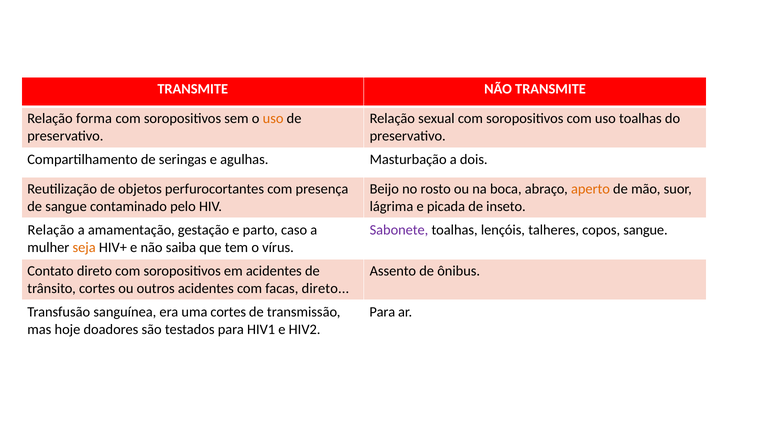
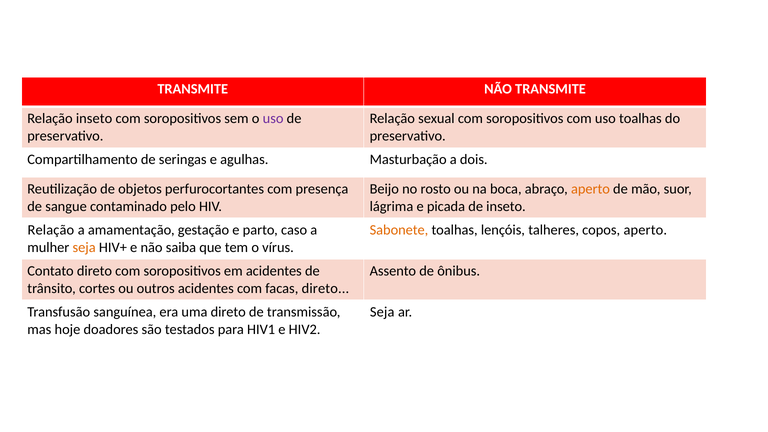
Relação forma: forma -> inseto
uso at (273, 119) colour: orange -> purple
Sabonete colour: purple -> orange
copos sangue: sangue -> aperto
uma cortes: cortes -> direto
Para at (382, 312): Para -> Seja
